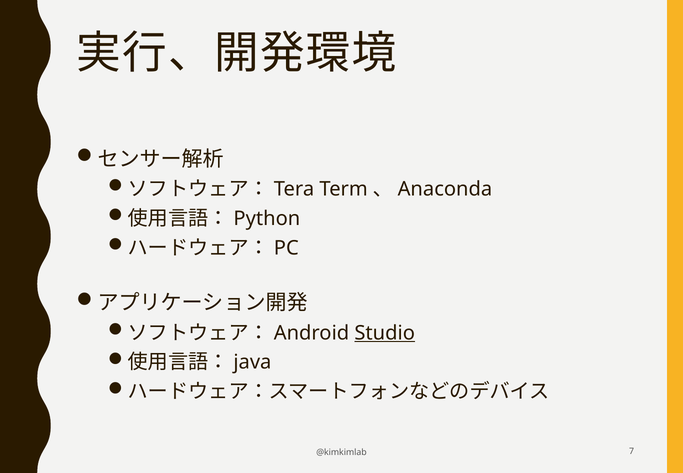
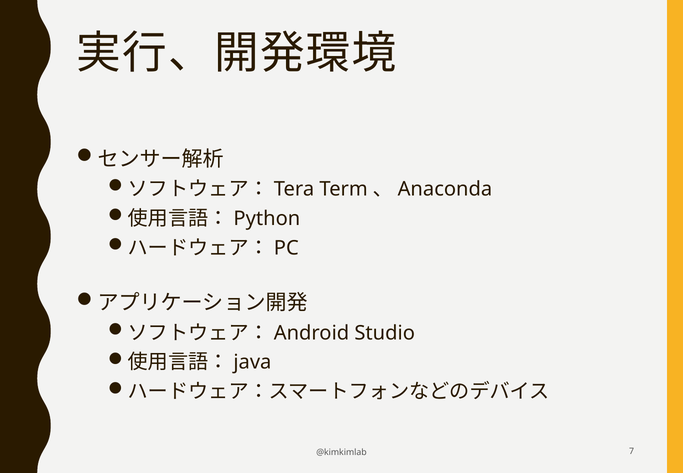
Studio underline: present -> none
